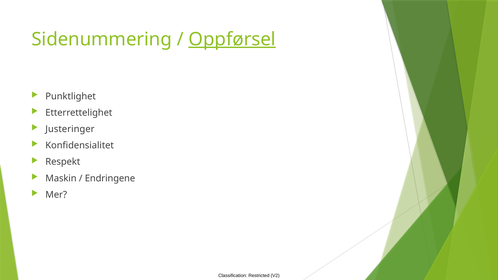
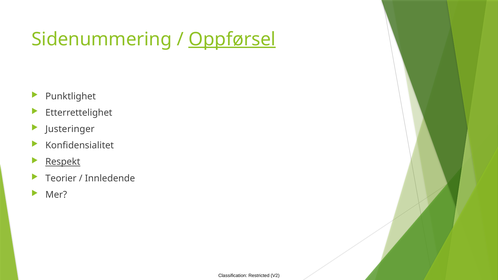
Respekt underline: none -> present
Maskin: Maskin -> Teorier
Endringene: Endringene -> Innledende
